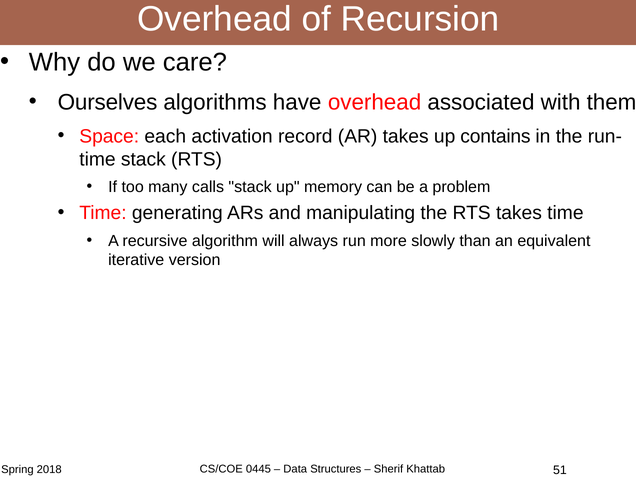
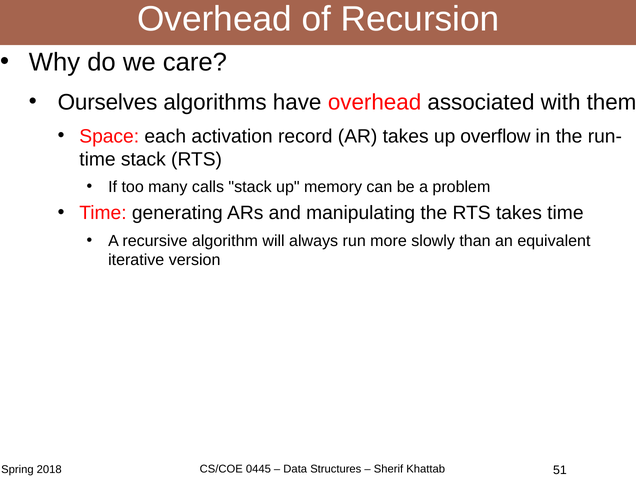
contains: contains -> overflow
